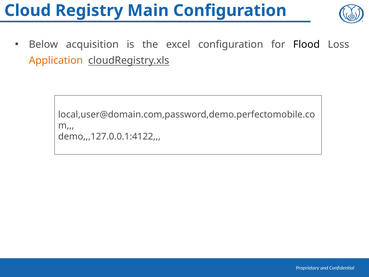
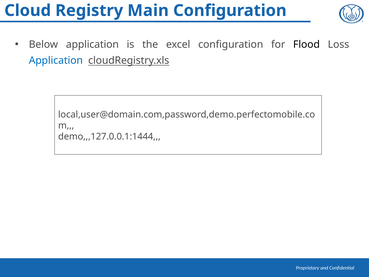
Below acquisition: acquisition -> application
Application at (56, 61) colour: orange -> blue
demo,,,127.0.0.1:4122: demo,,,127.0.0.1:4122 -> demo,,,127.0.0.1:1444
